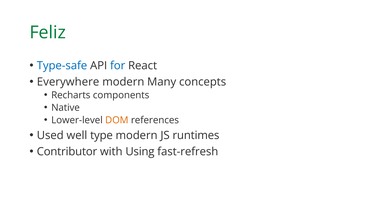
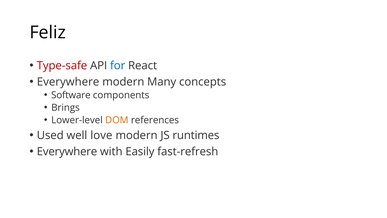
Feliz colour: green -> black
Type-safe colour: blue -> red
Recharts: Recharts -> Software
Native: Native -> Brings
type: type -> love
Contributor at (67, 151): Contributor -> Everywhere
Using: Using -> Easily
